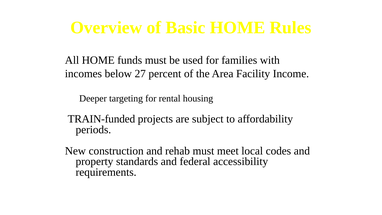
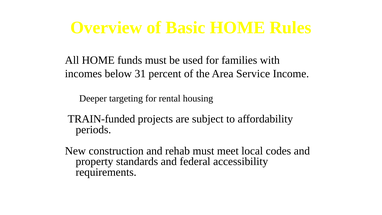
27: 27 -> 31
Facility: Facility -> Service
